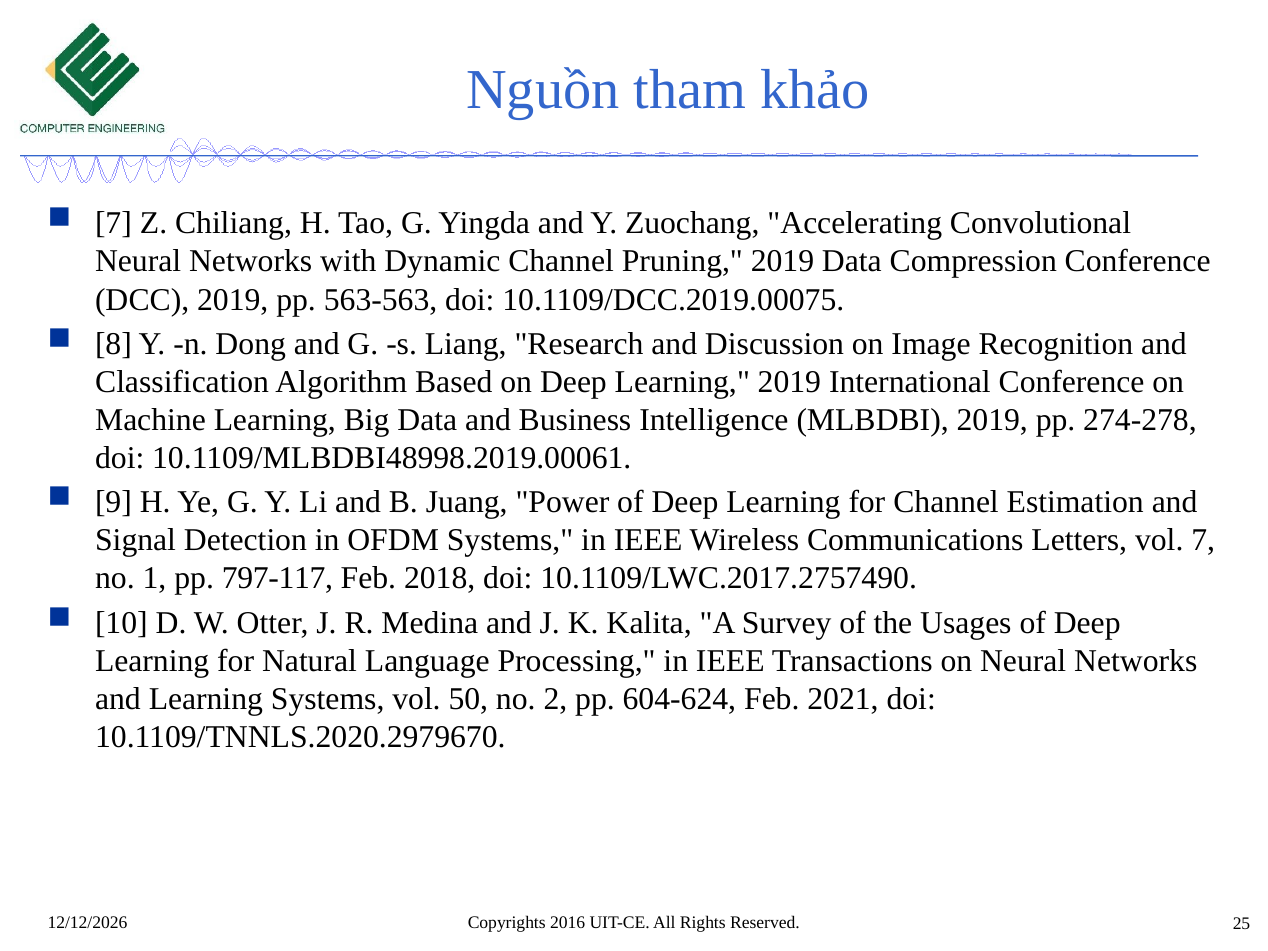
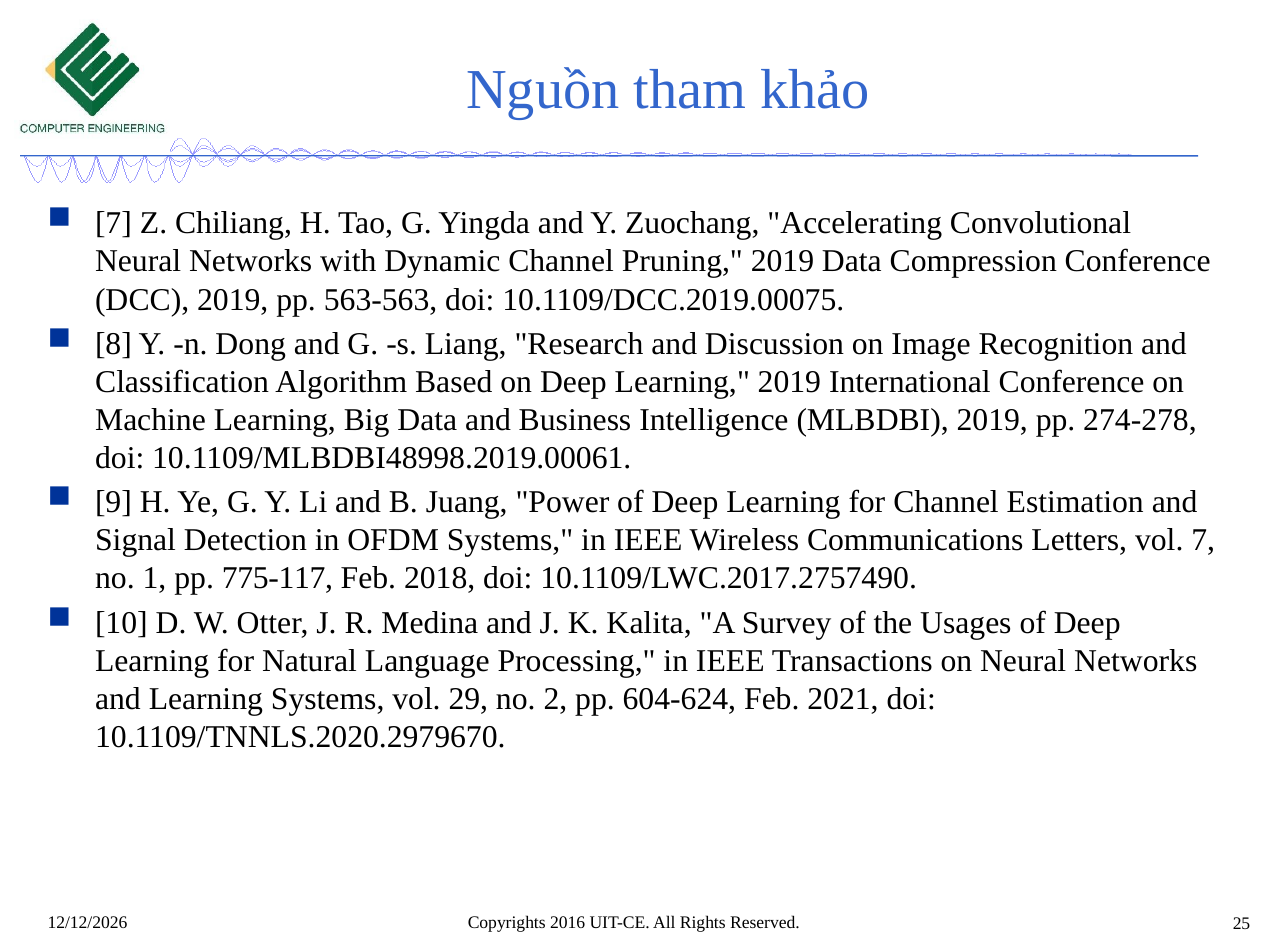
797-117: 797-117 -> 775-117
50: 50 -> 29
